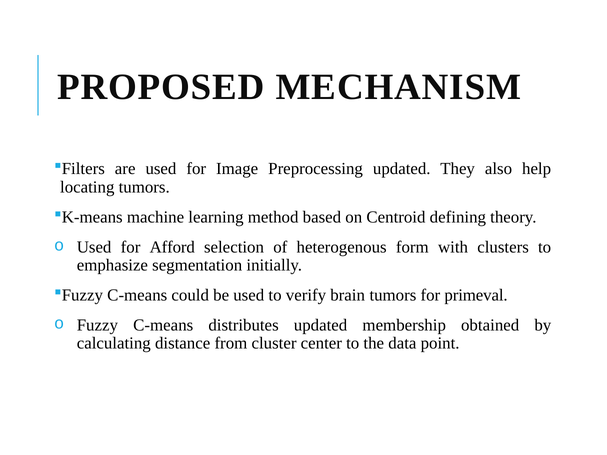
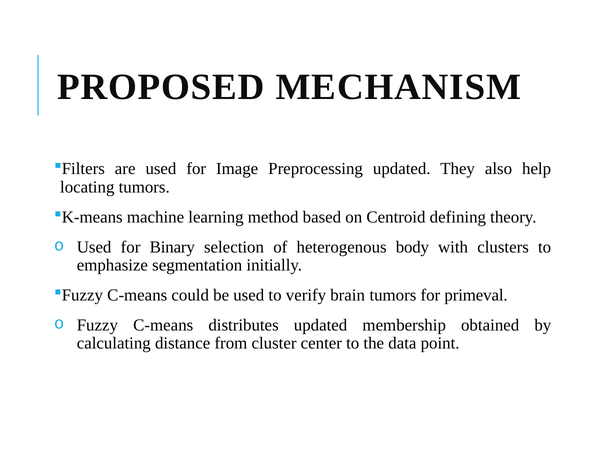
Afford: Afford -> Binary
form: form -> body
